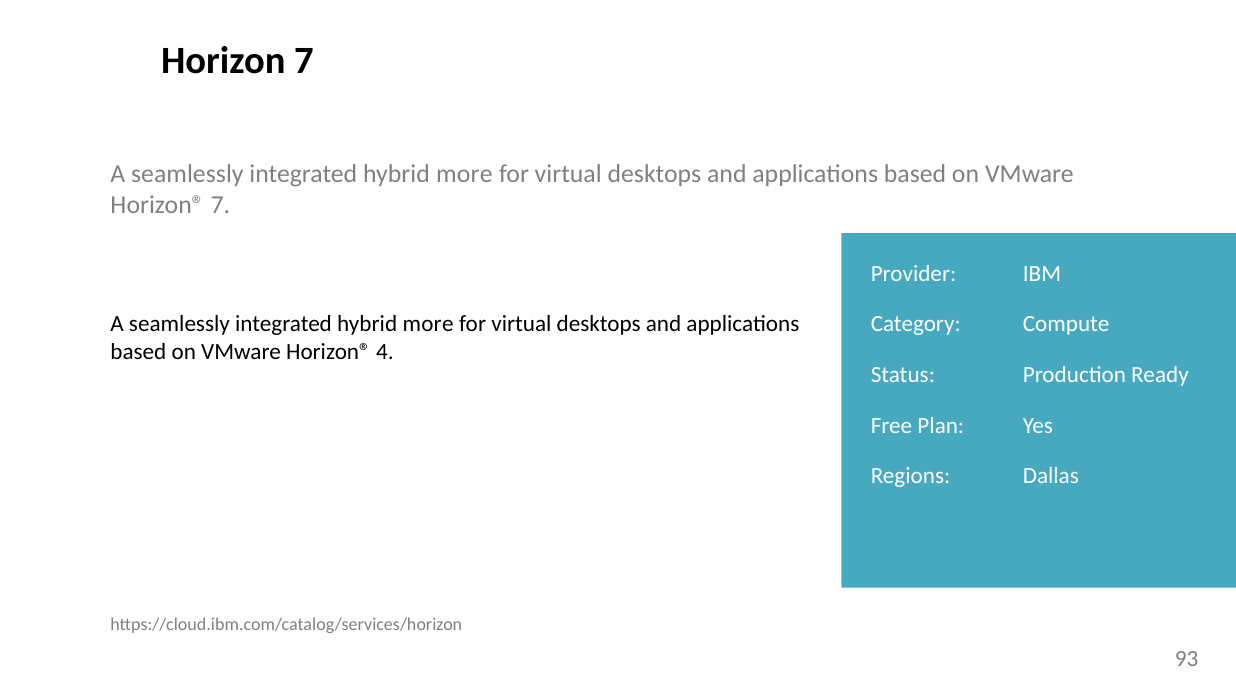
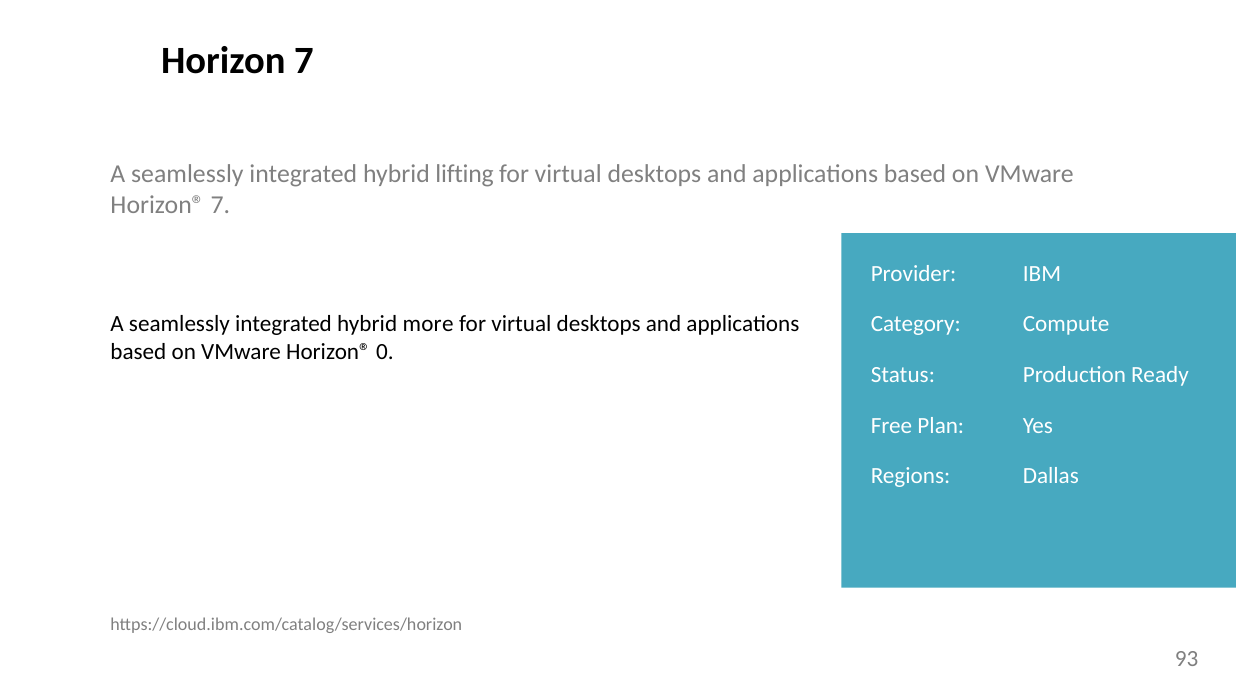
more at (464, 174): more -> lifting
4: 4 -> 0
